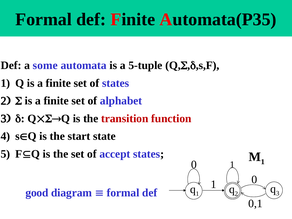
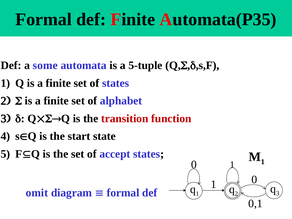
good: good -> omit
